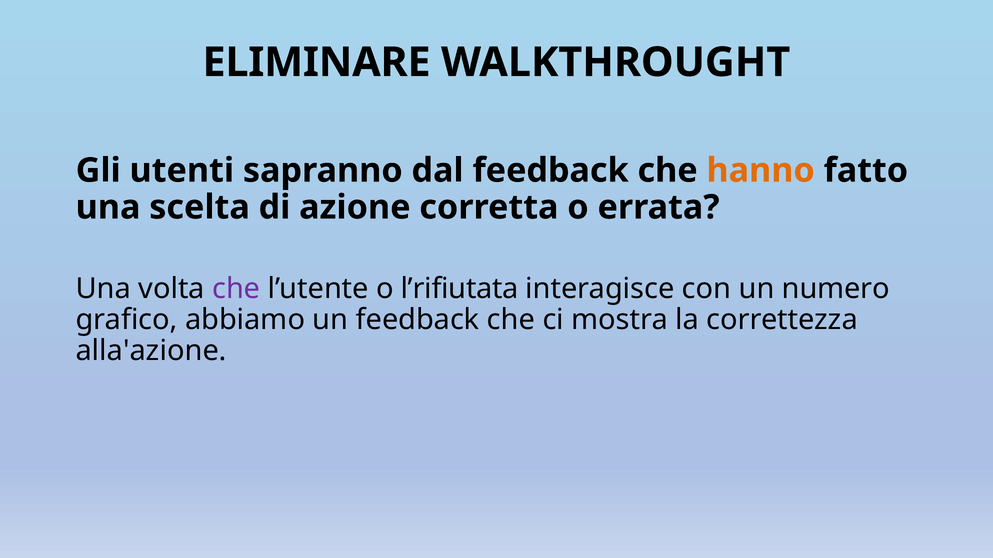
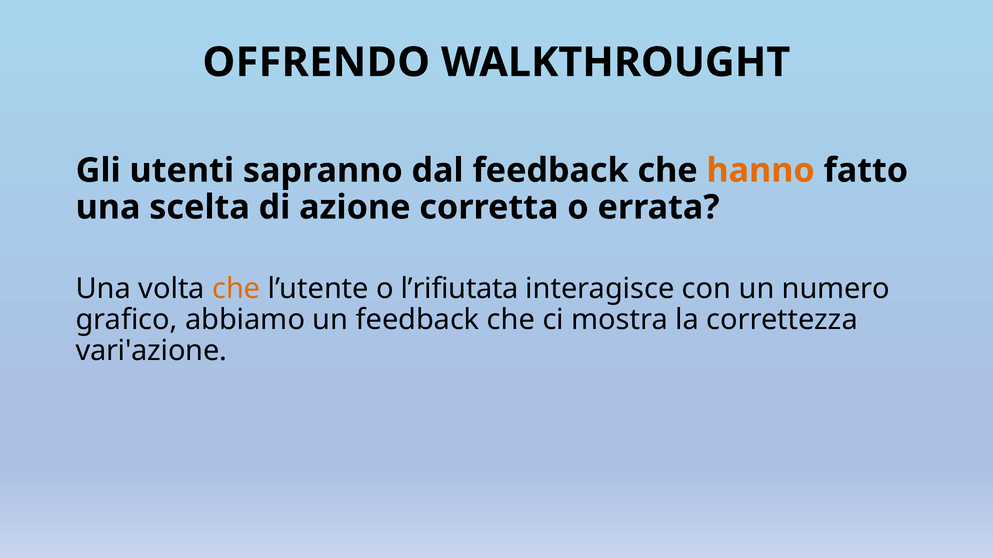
ELIMINARE: ELIMINARE -> OFFRENDO
che at (236, 289) colour: purple -> orange
alla'azione: alla'azione -> vari'azione
